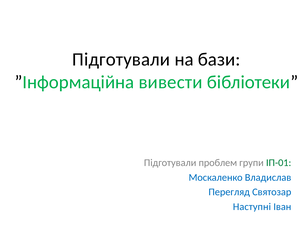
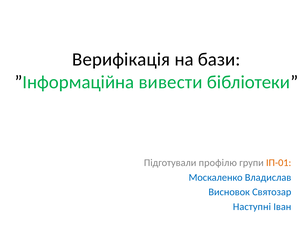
Підготували at (121, 59): Підготували -> Верифікація
проблем: проблем -> профілю
ІП-01 colour: green -> orange
Перегляд: Перегляд -> Висновок
